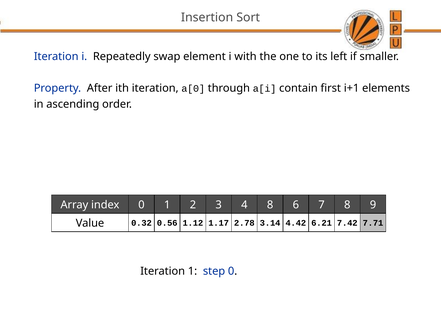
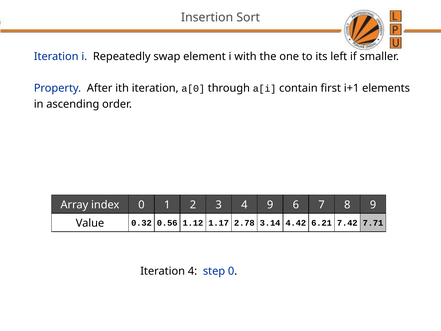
4 8: 8 -> 9
Iteration 1: 1 -> 4
